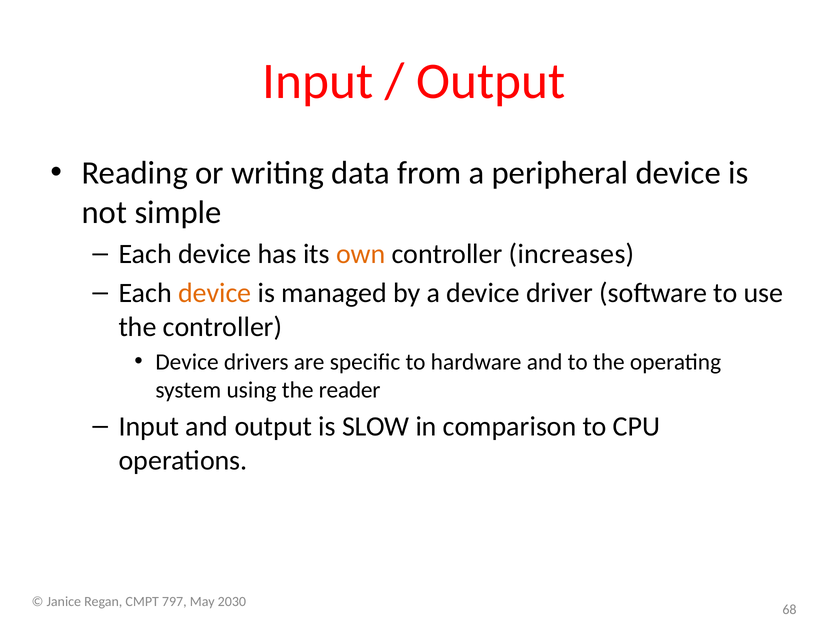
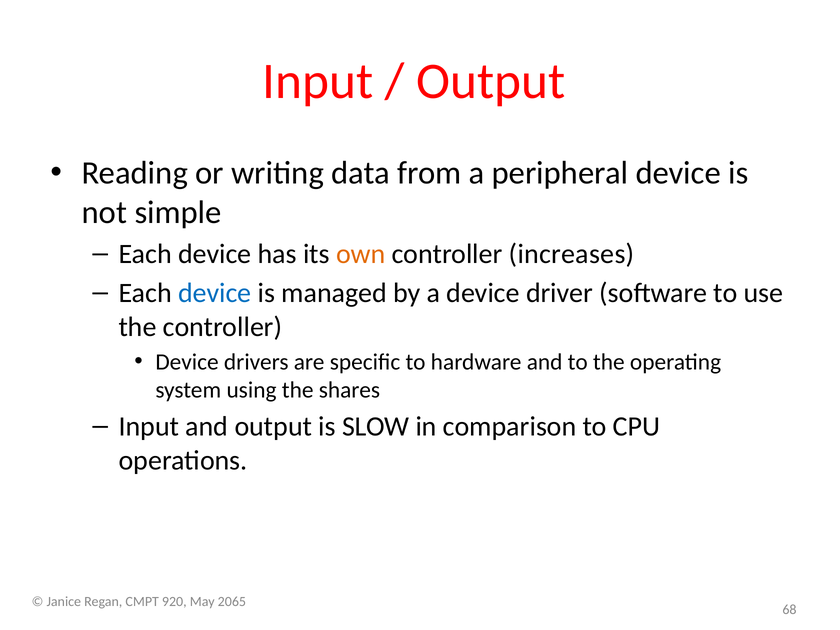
device at (215, 293) colour: orange -> blue
reader: reader -> shares
797: 797 -> 920
2030: 2030 -> 2065
